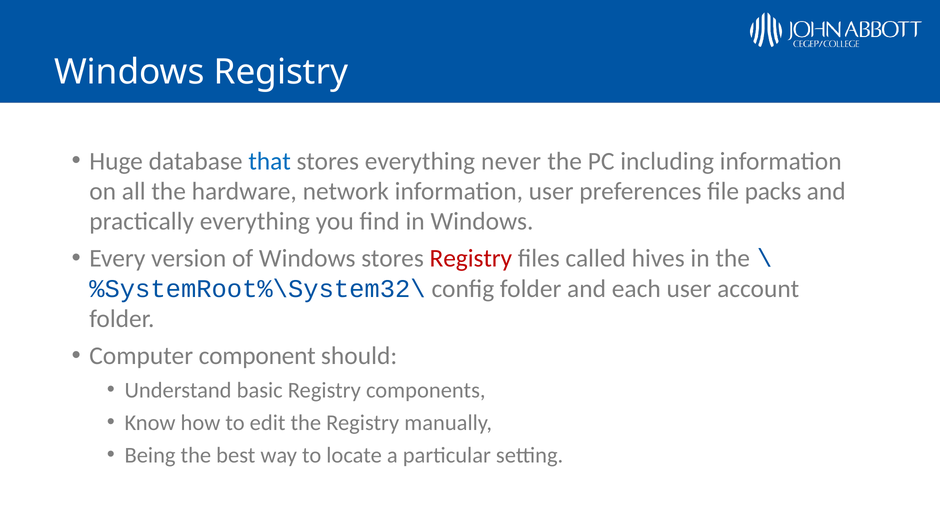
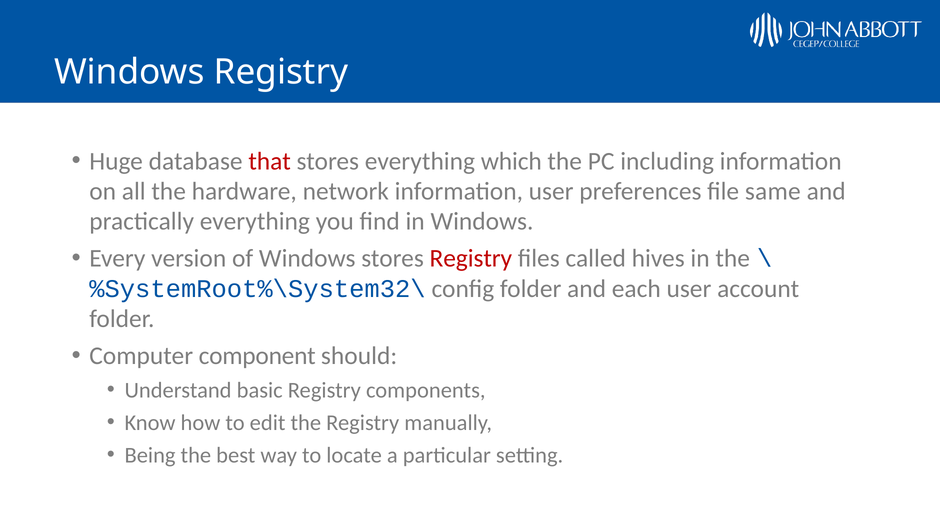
that colour: blue -> red
never: never -> which
packs: packs -> same
